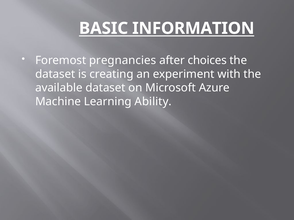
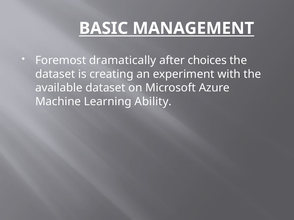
INFORMATION: INFORMATION -> MANAGEMENT
pregnancies: pregnancies -> dramatically
